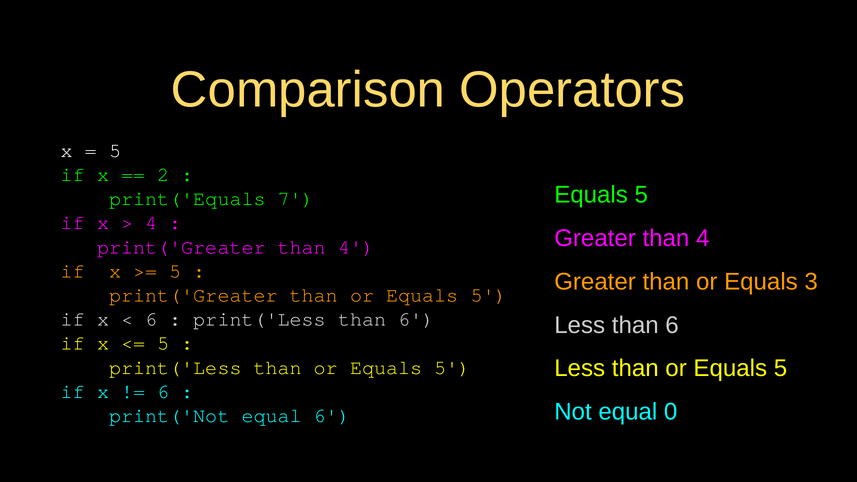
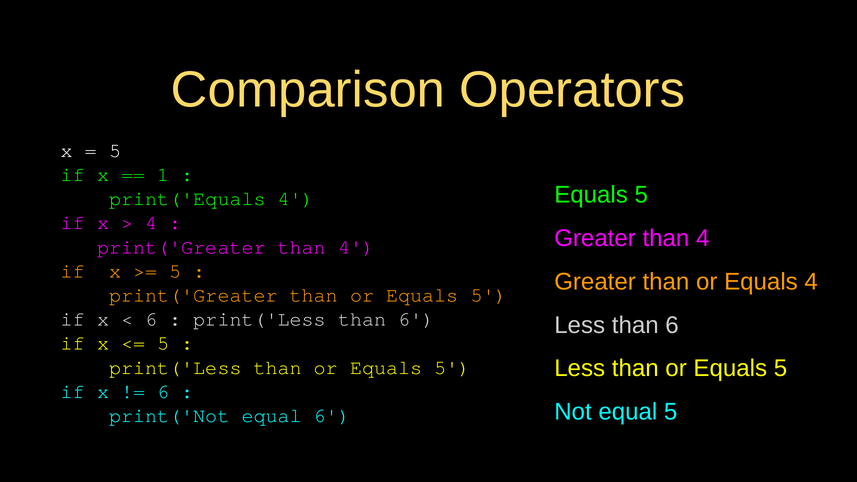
2: 2 -> 1
print('Equals 7: 7 -> 4
Equals 3: 3 -> 4
equal 0: 0 -> 5
